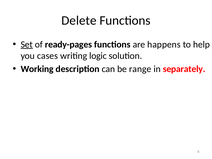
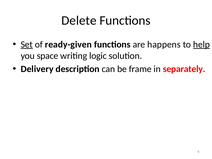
ready-pages: ready-pages -> ready-given
help underline: none -> present
cases: cases -> space
Working: Working -> Delivery
range: range -> frame
